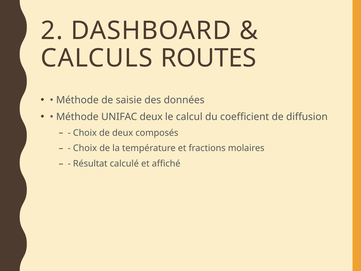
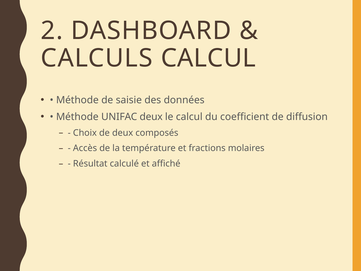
CALCULS ROUTES: ROUTES -> CALCUL
Choix at (85, 148): Choix -> Accès
